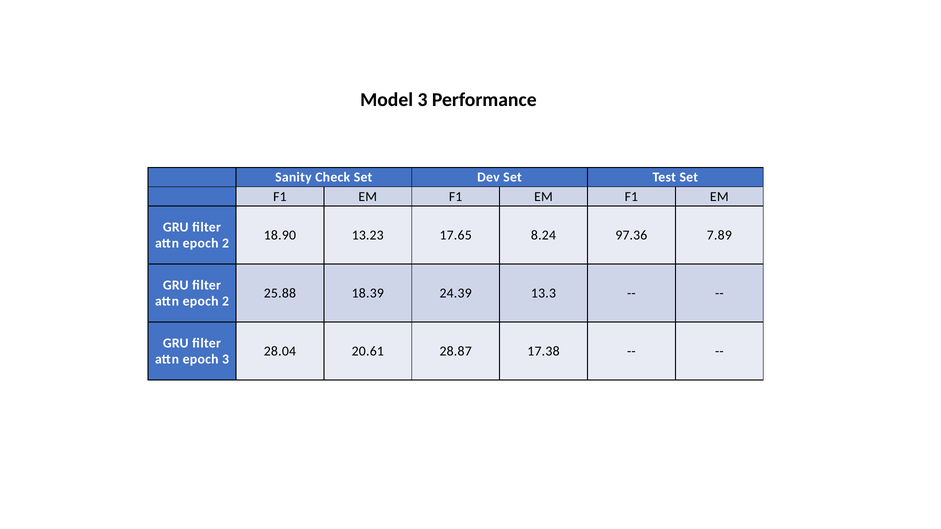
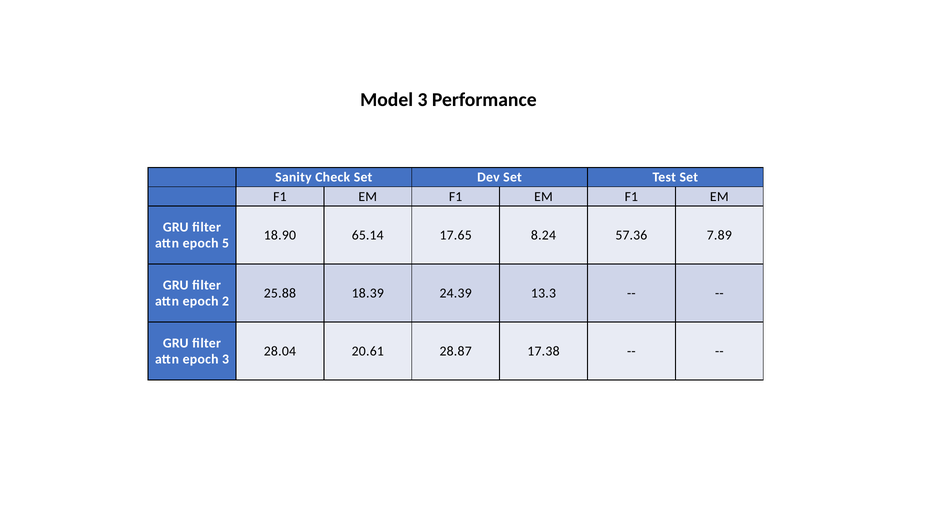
13.23: 13.23 -> 65.14
97.36: 97.36 -> 57.36
2 at (226, 243): 2 -> 5
